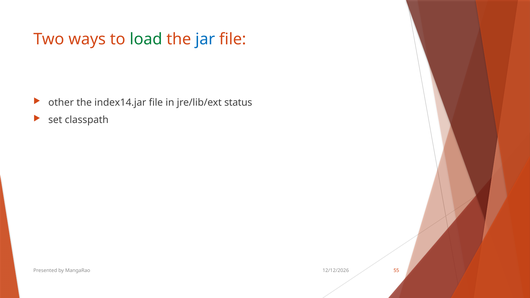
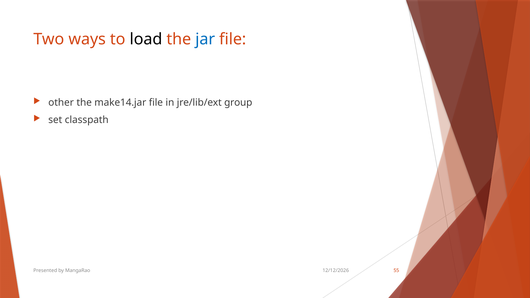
load colour: green -> black
index14.jar: index14.jar -> make14.jar
status: status -> group
